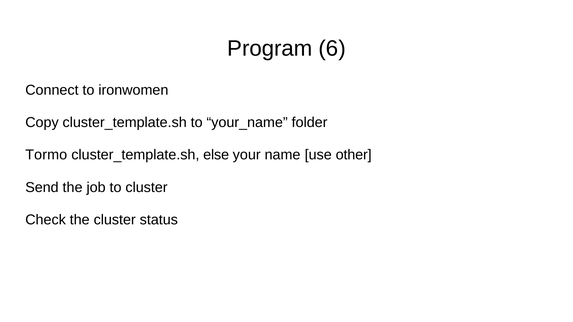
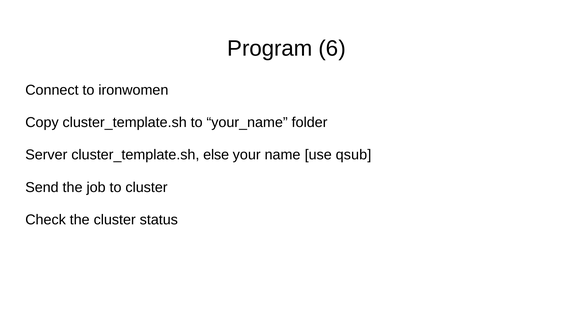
Tormo: Tormo -> Server
other: other -> qsub
